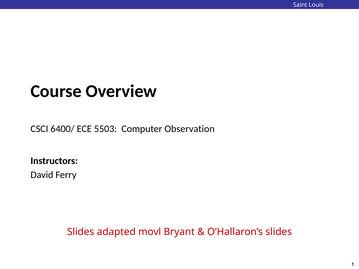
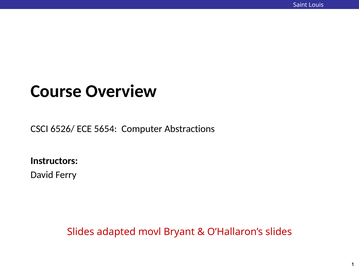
6400/: 6400/ -> 6526/
5503: 5503 -> 5654
Observation: Observation -> Abstractions
